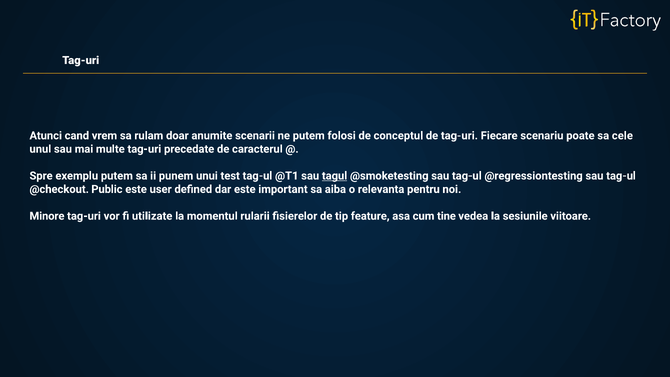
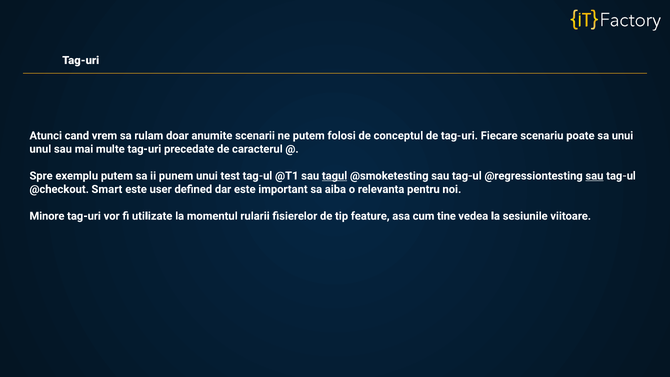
sa cele: cele -> unui
sau at (594, 176) underline: none -> present
Public: Public -> Smart
